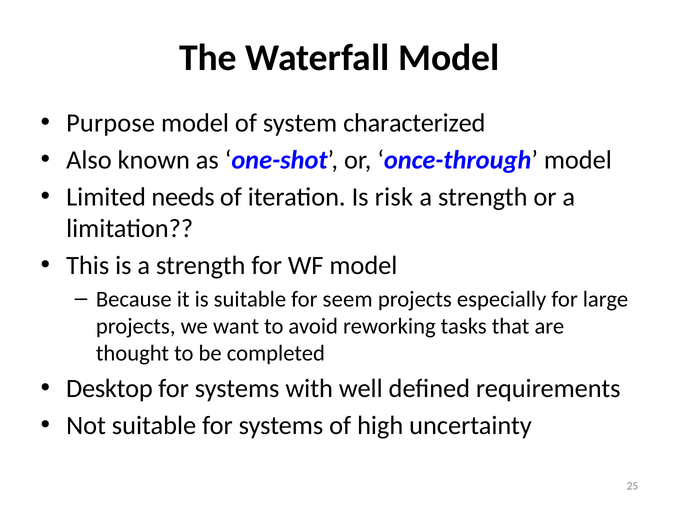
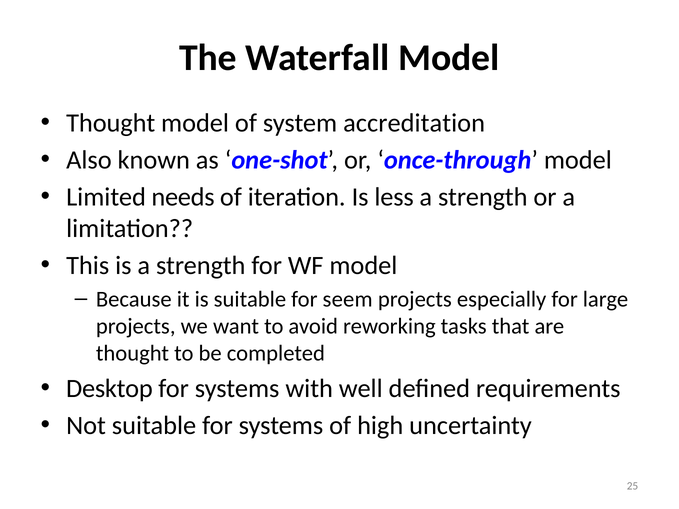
Purpose at (111, 123): Purpose -> Thought
characterized: characterized -> accreditation
risk: risk -> less
